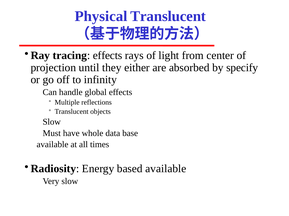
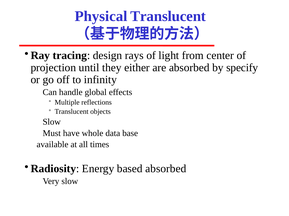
tracing effects: effects -> design
based available: available -> absorbed
